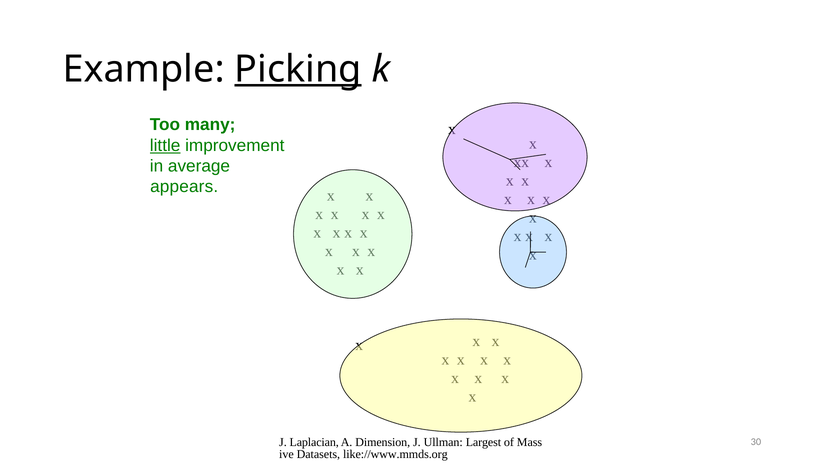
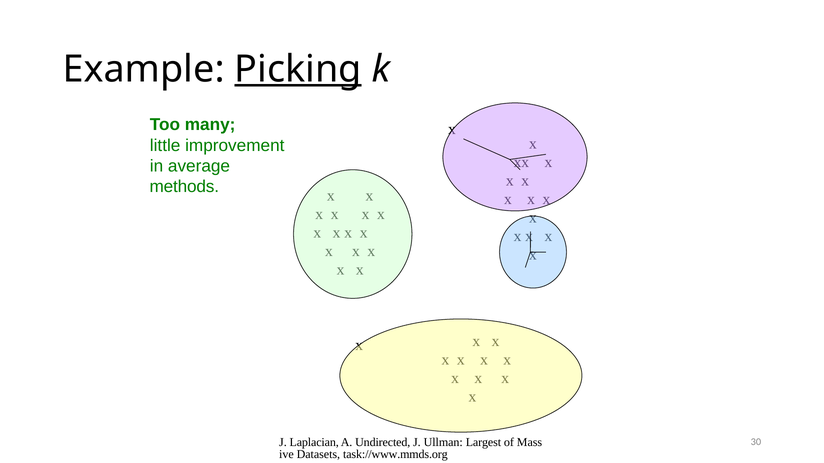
little underline: present -> none
appears: appears -> methods
Dimension: Dimension -> Undirected
like://www.mmds.org: like://www.mmds.org -> task://www.mmds.org
